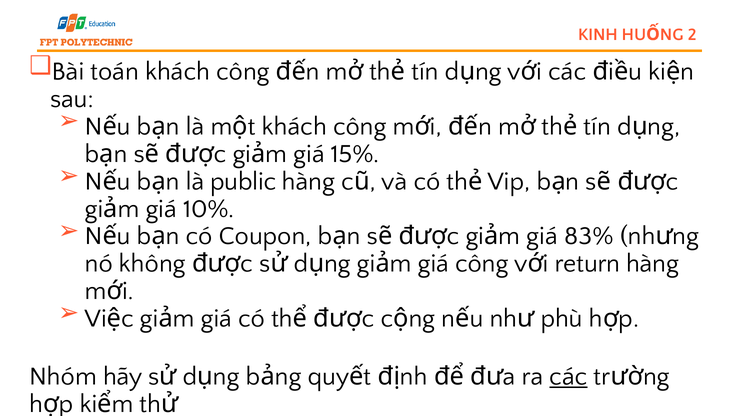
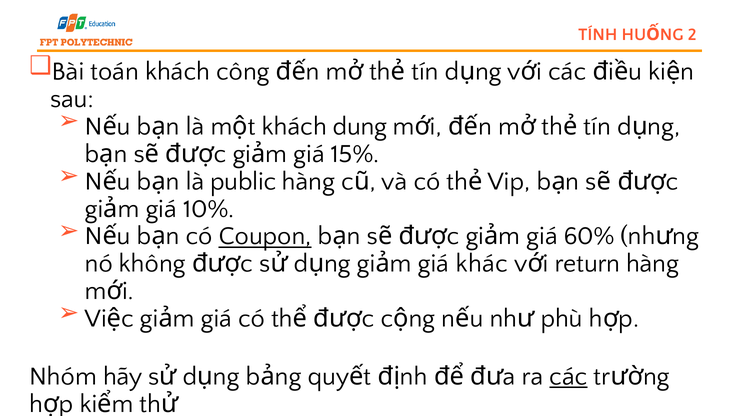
KINH: KINH -> TÍNH
công at (360, 126): công -> dung
Coupon underline: none -> present
83%: 83% -> 60%
giá công: công -> khác
